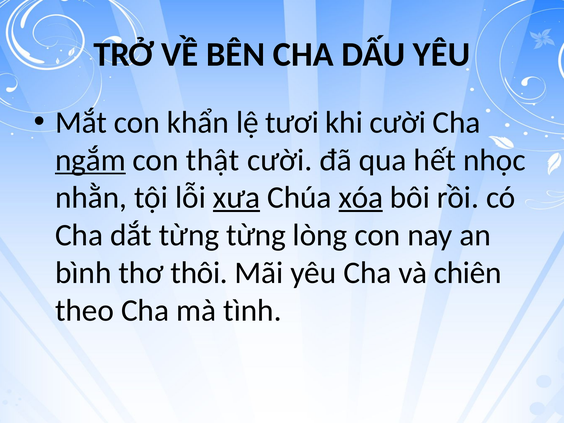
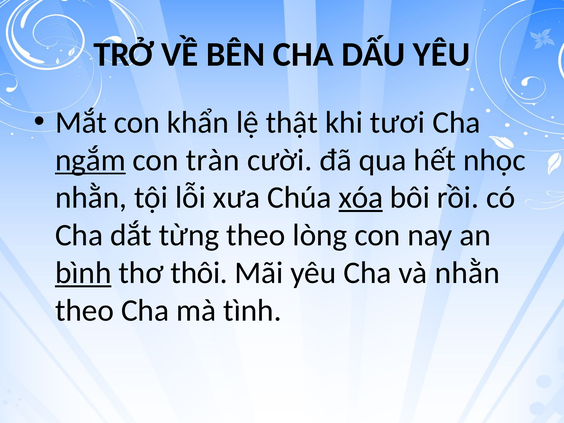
tươi: tươi -> thật
khi cười: cười -> tươi
thật: thật -> tràn
xưa underline: present -> none
từng từng: từng -> theo
bình underline: none -> present
và chiên: chiên -> nhằn
